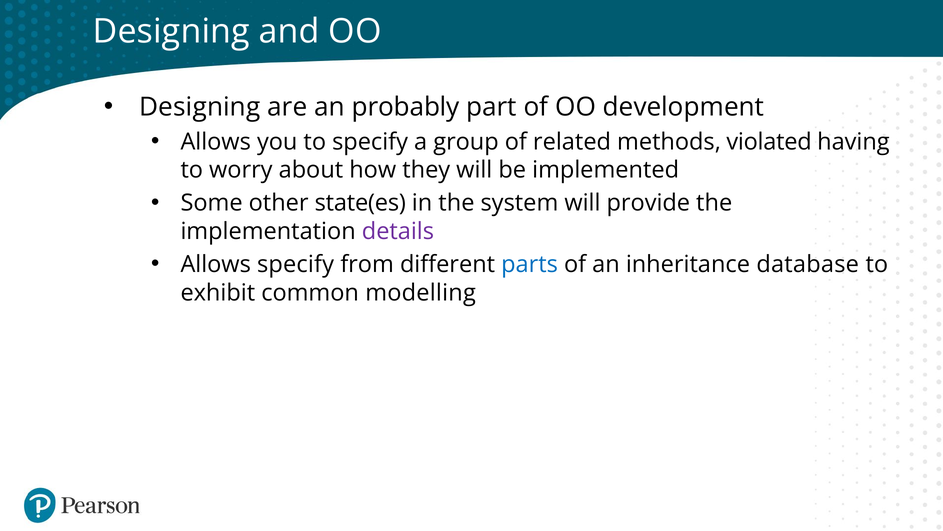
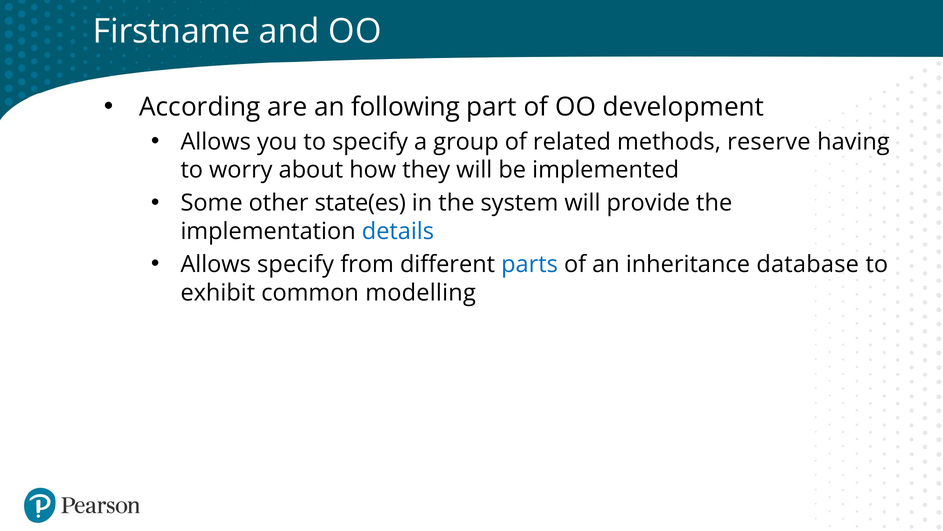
Designing at (171, 31): Designing -> Firstname
Designing at (200, 107): Designing -> According
probably: probably -> following
violated: violated -> reserve
details colour: purple -> blue
